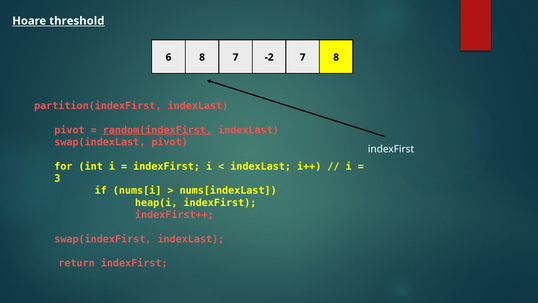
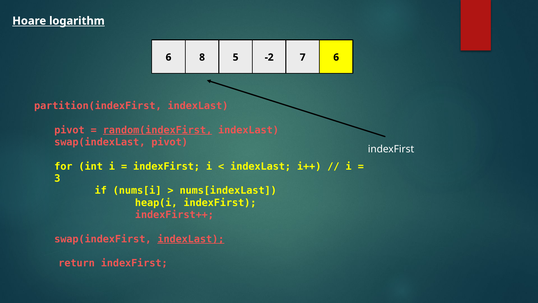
threshold: threshold -> logarithm
8 7: 7 -> 5
7 8: 8 -> 6
indexLast at (191, 239) underline: none -> present
